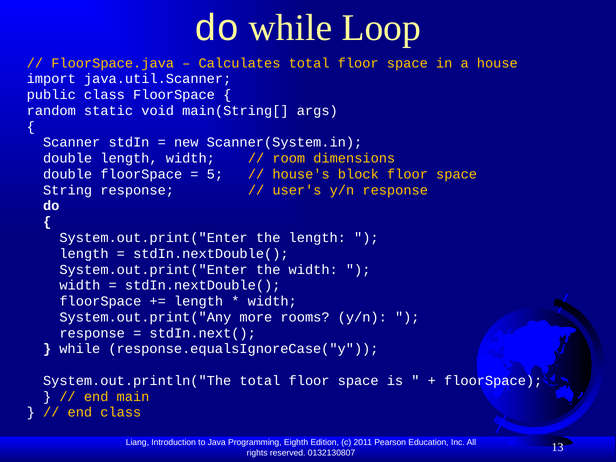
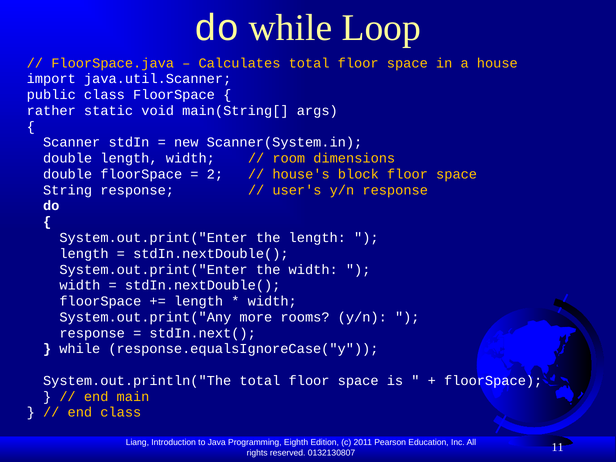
random: random -> rather
5: 5 -> 2
13: 13 -> 11
